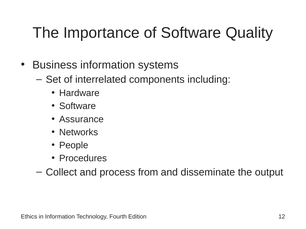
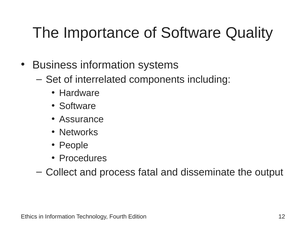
from: from -> fatal
